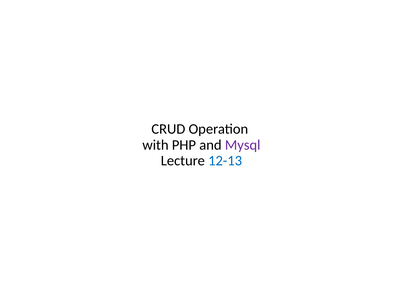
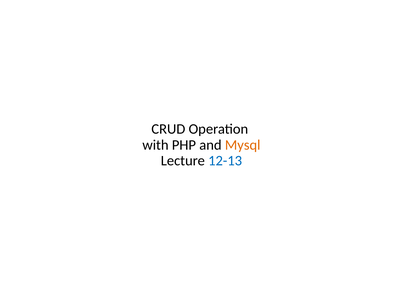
Mysql colour: purple -> orange
